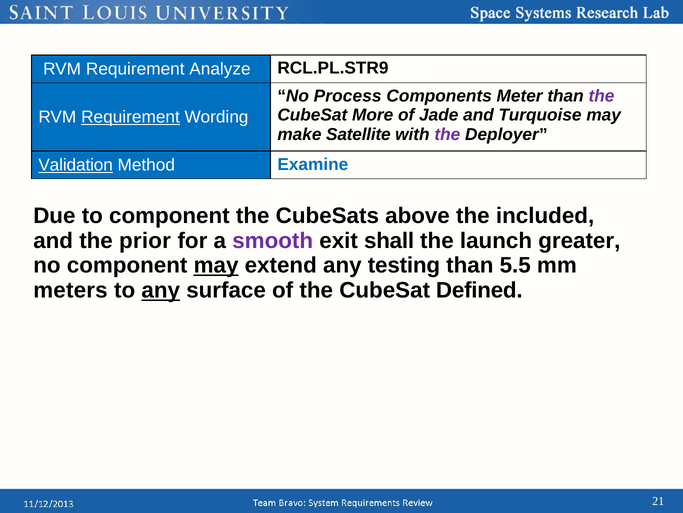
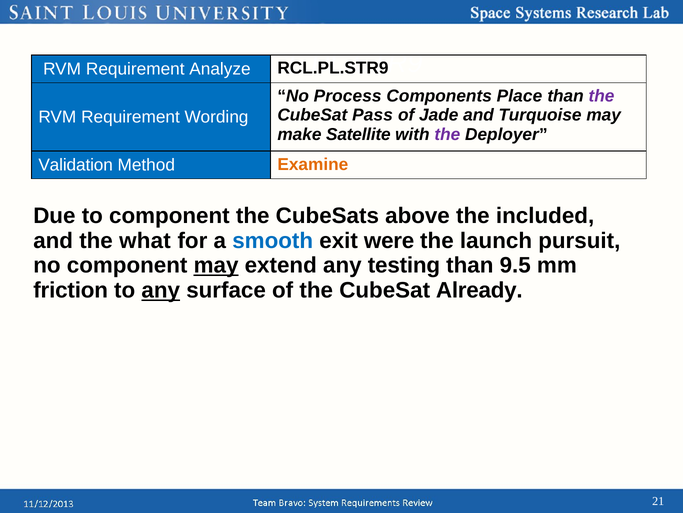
Meter: Meter -> Place
More: More -> Pass
Requirement at (130, 117) underline: present -> none
Validation underline: present -> none
Examine colour: blue -> orange
prior: prior -> what
smooth colour: purple -> blue
shall: shall -> were
greater: greater -> pursuit
5.5: 5.5 -> 9.5
meters: meters -> friction
Defined: Defined -> Already
